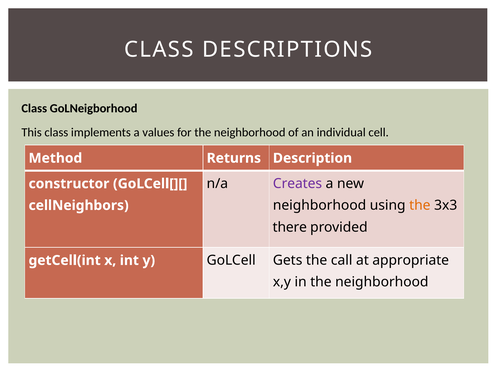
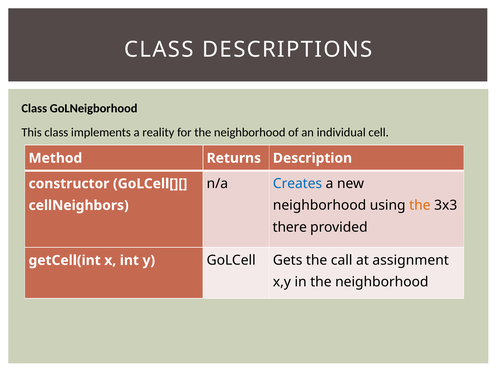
values: values -> reality
Creates colour: purple -> blue
appropriate: appropriate -> assignment
